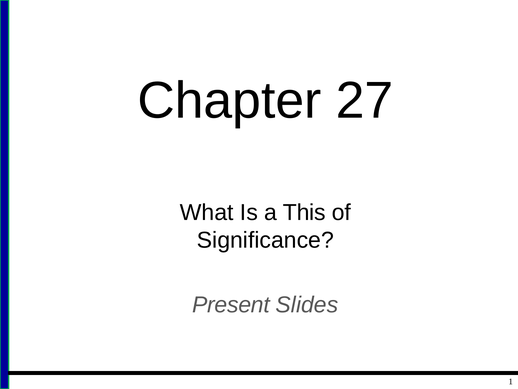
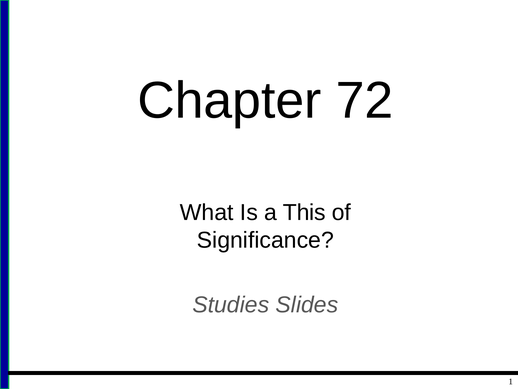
27: 27 -> 72
Present: Present -> Studies
